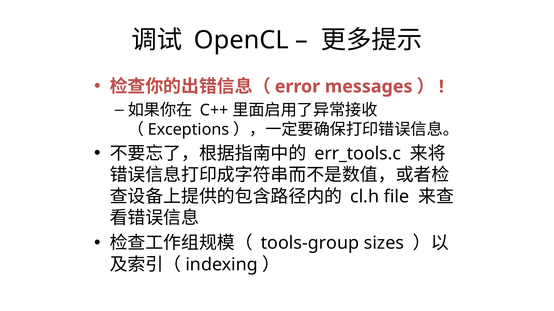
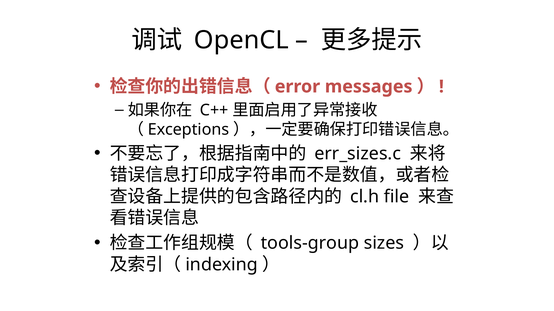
err_tools.c: err_tools.c -> err_sizes.c
